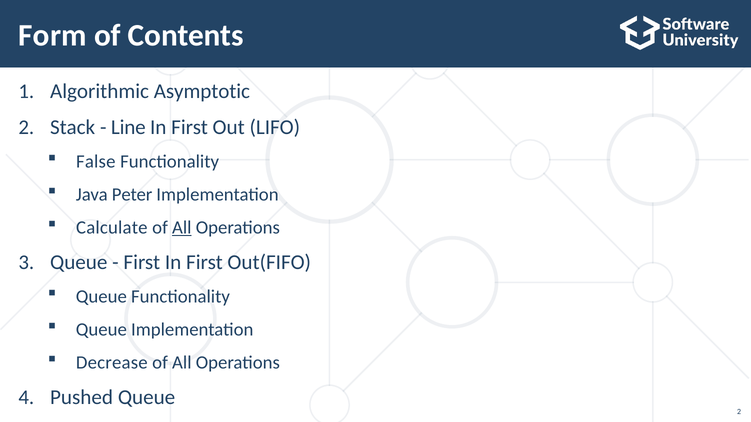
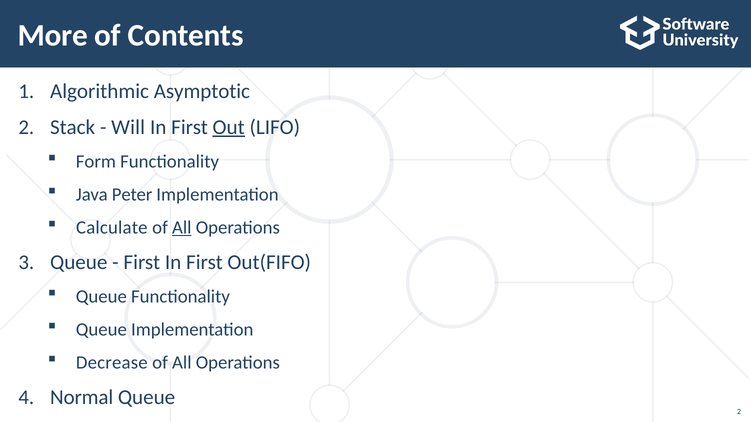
Form: Form -> More
Line: Line -> Will
Out underline: none -> present
False: False -> Form
Pushed: Pushed -> Normal
